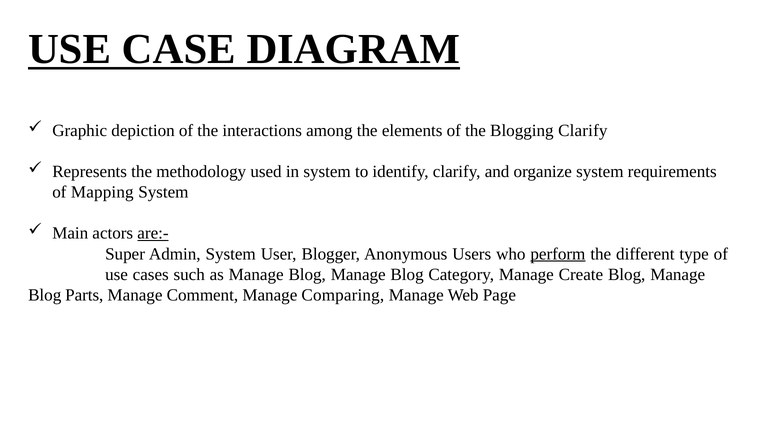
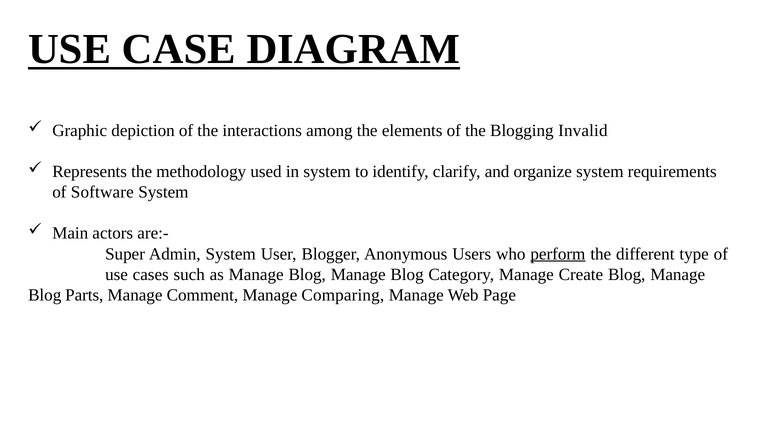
Blogging Clarify: Clarify -> Invalid
Mapping: Mapping -> Software
are:- underline: present -> none
